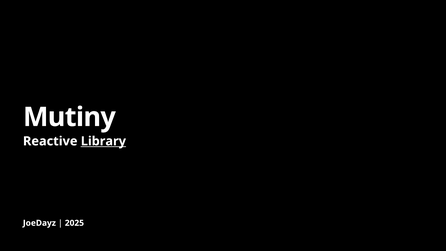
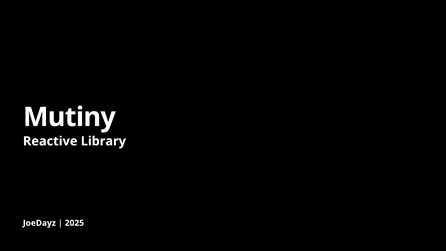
Library underline: present -> none
